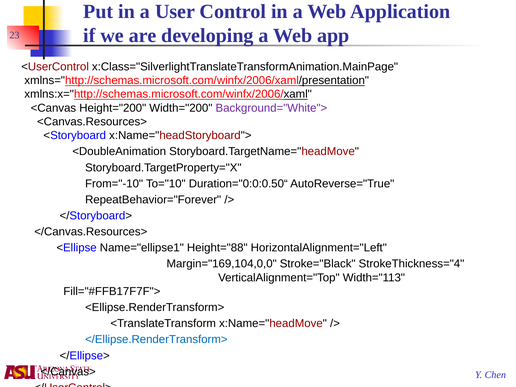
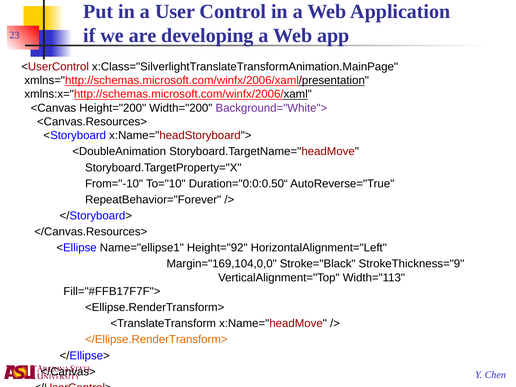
Height="88: Height="88 -> Height="92
StrokeThickness="4: StrokeThickness="4 -> StrokeThickness="9
</Ellipse.RenderTransform> colour: blue -> orange
